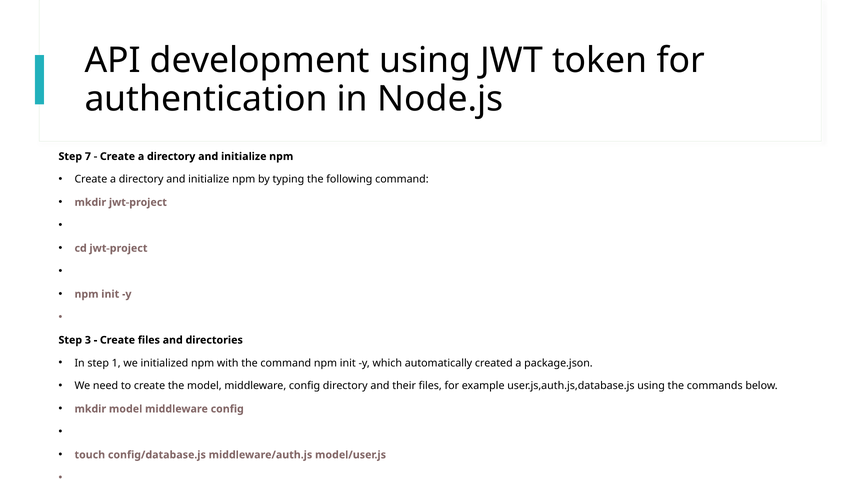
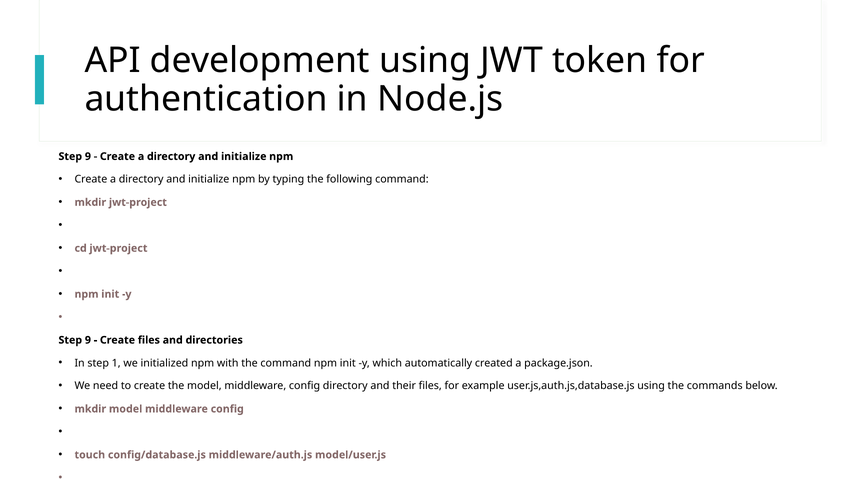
7 at (88, 157): 7 -> 9
3 at (88, 340): 3 -> 9
